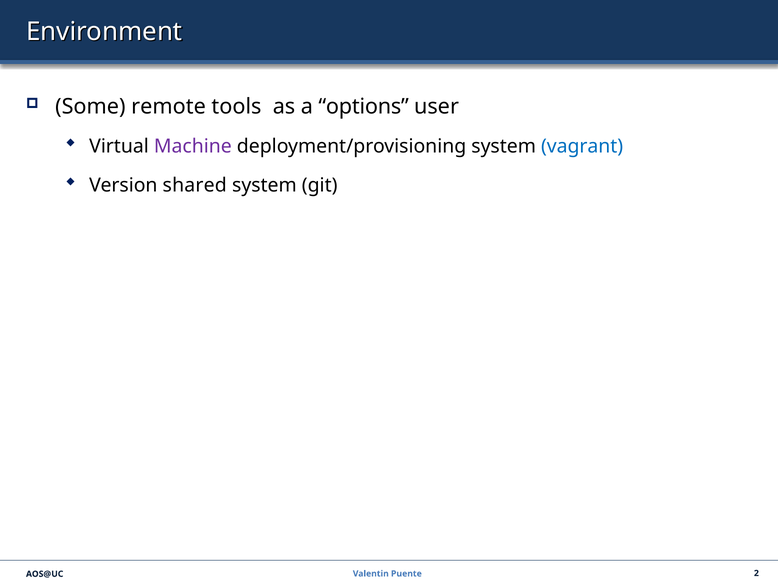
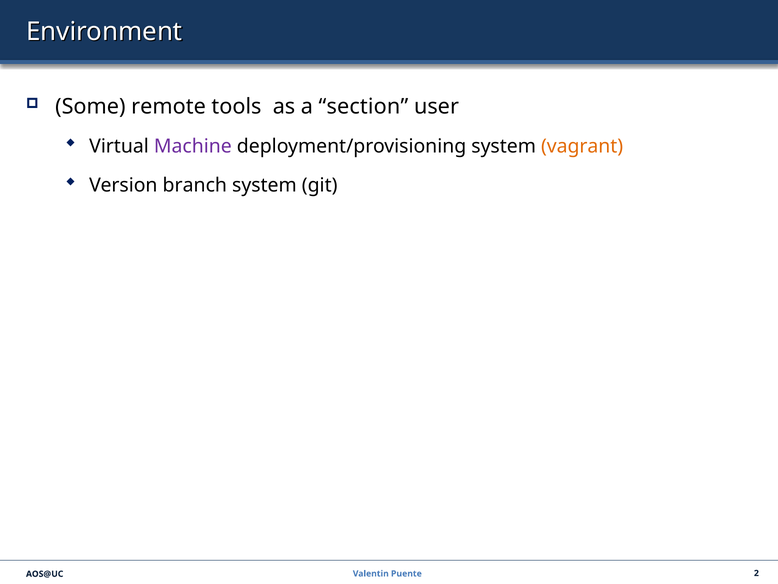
options: options -> section
vagrant colour: blue -> orange
shared: shared -> branch
